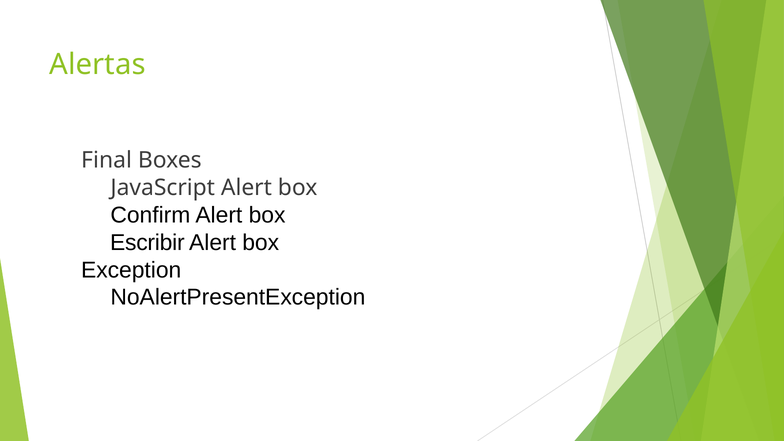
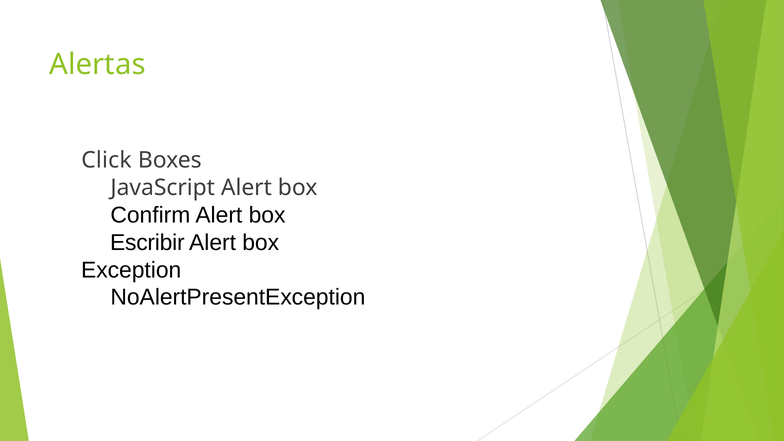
Final: Final -> Click
